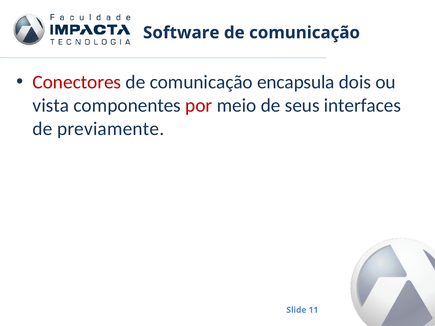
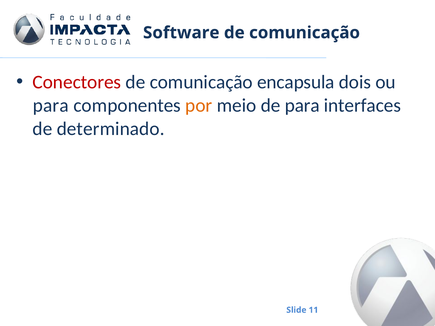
vista at (51, 106): vista -> para
por colour: red -> orange
de seus: seus -> para
previamente: previamente -> determinado
